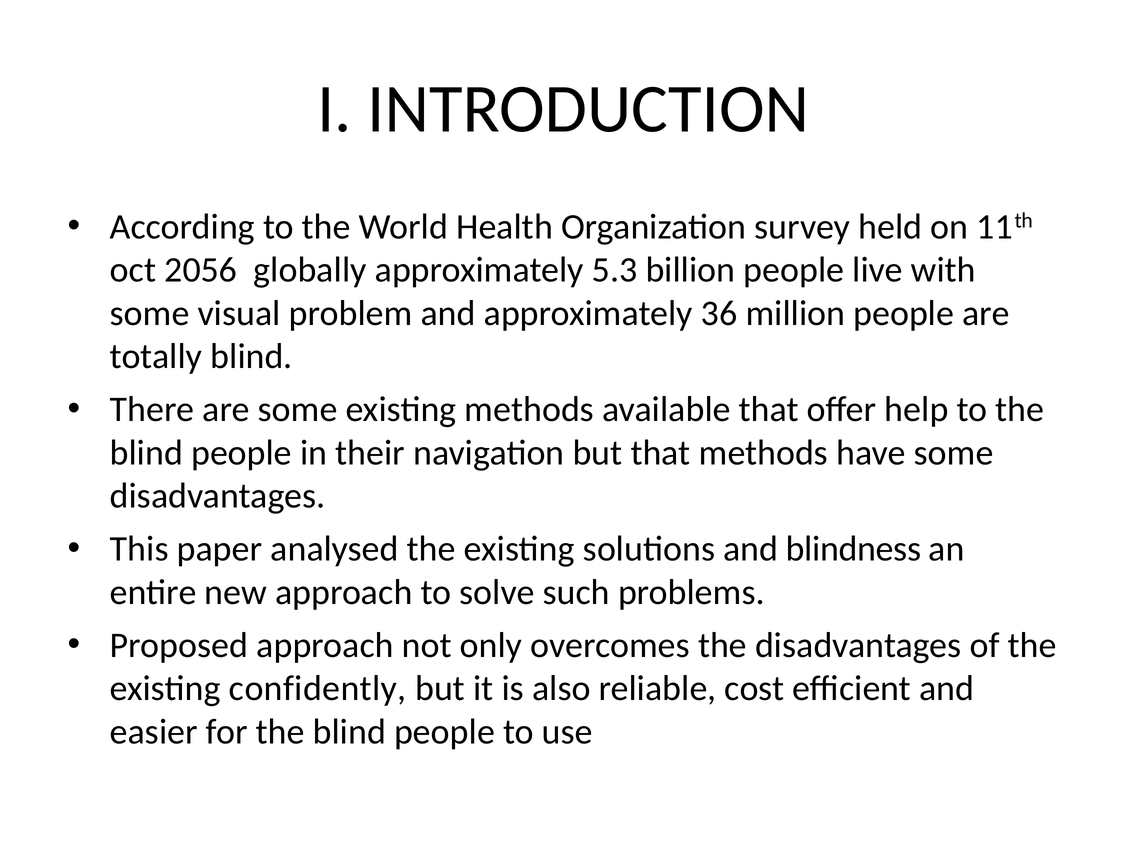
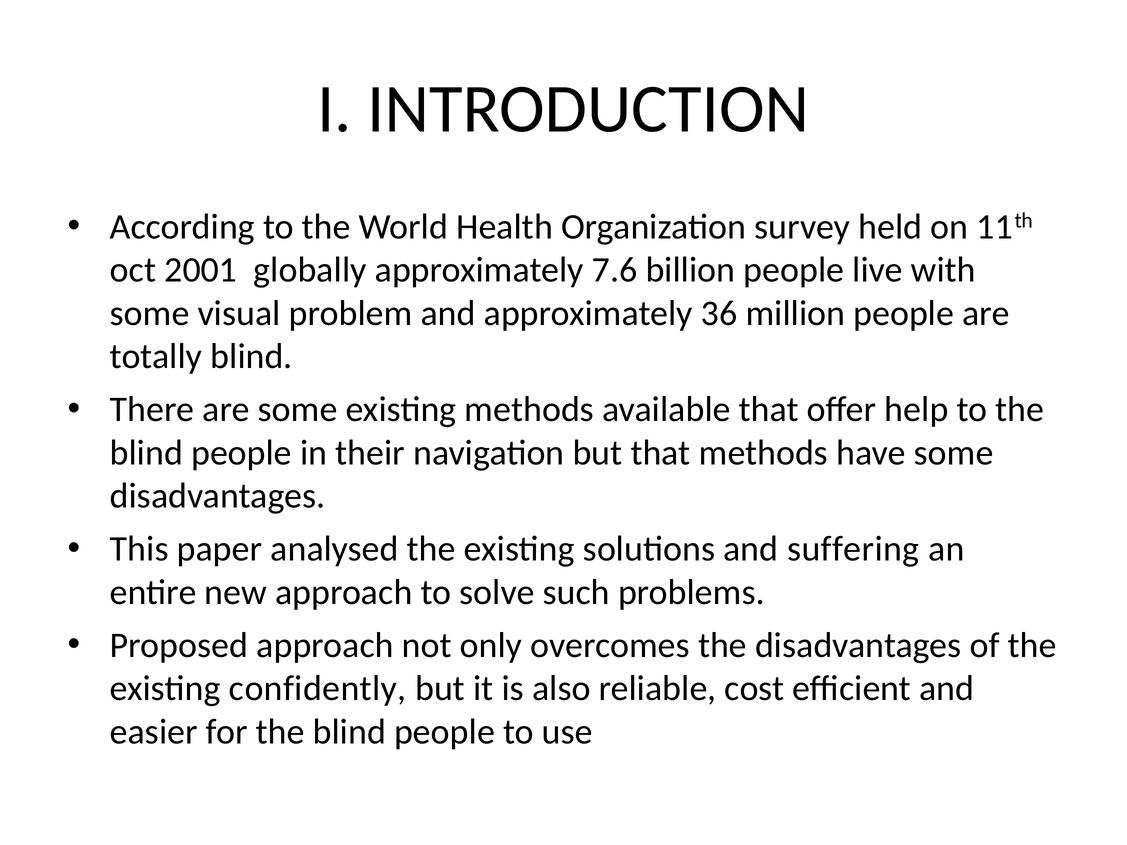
2056: 2056 -> 2001
5.3: 5.3 -> 7.6
blindness: blindness -> suffering
